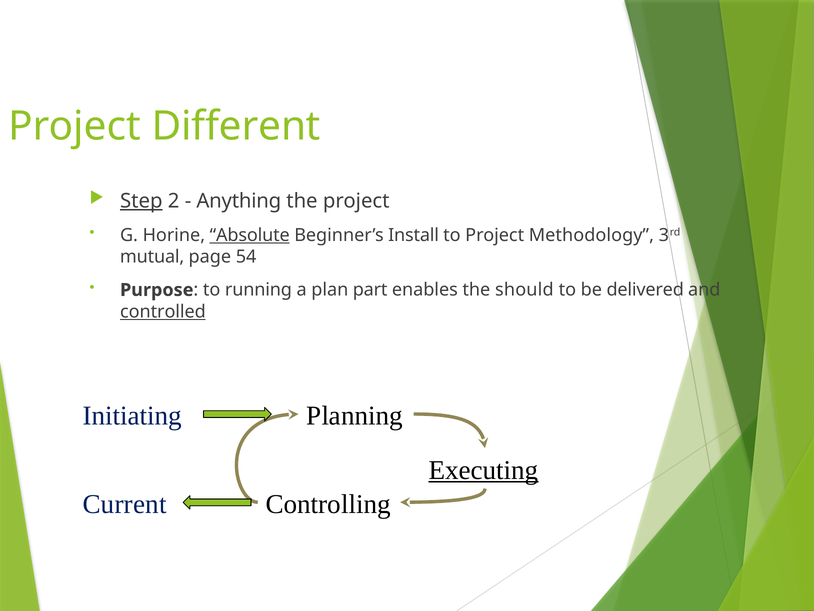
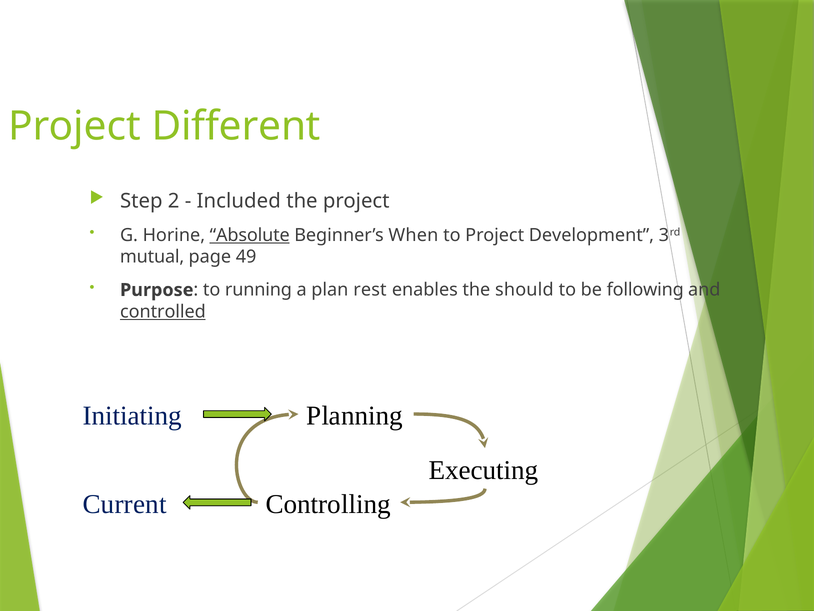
Step underline: present -> none
Anything: Anything -> Included
Install: Install -> When
Methodology: Methodology -> Development
54: 54 -> 49
part: part -> rest
delivered: delivered -> following
Executing underline: present -> none
